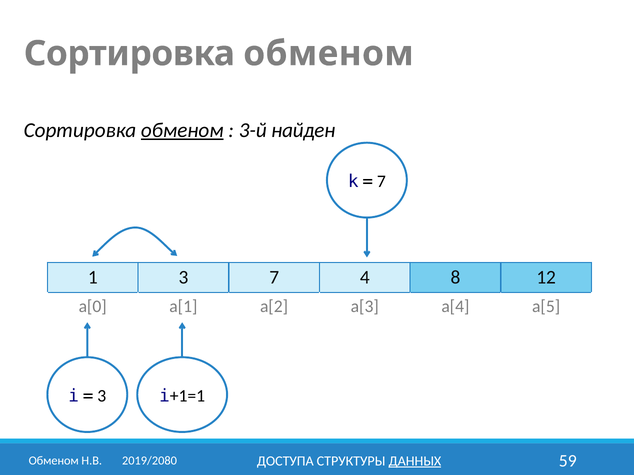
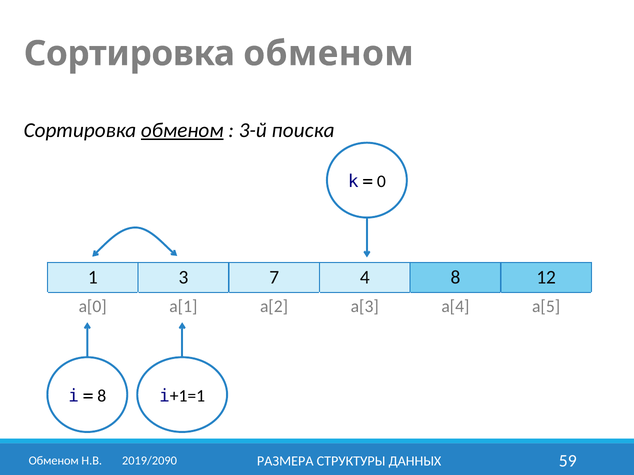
найден: найден -> поиска
7 at (381, 182): 7 -> 0
3 at (102, 396): 3 -> 8
ДОСТУПА: ДОСТУПА -> РАЗМЕРА
ДАННЫХ underline: present -> none
2019/2080: 2019/2080 -> 2019/2090
